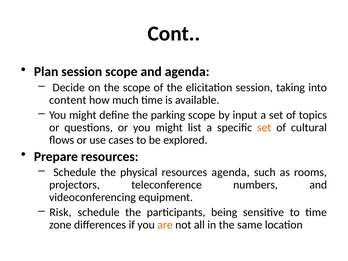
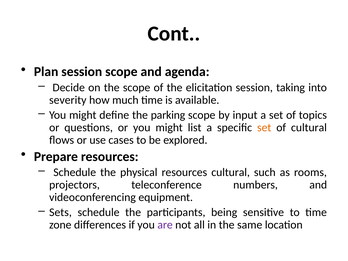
content: content -> severity
resources agenda: agenda -> cultural
Risk: Risk -> Sets
are colour: orange -> purple
